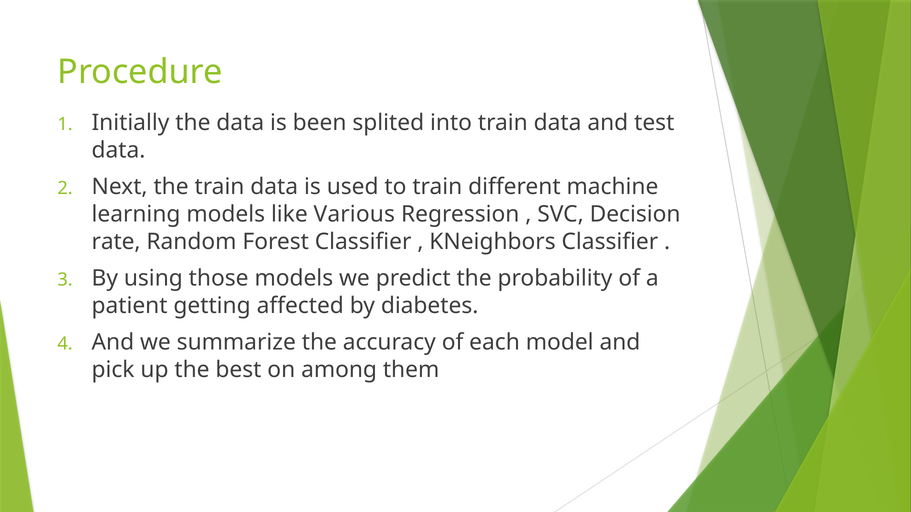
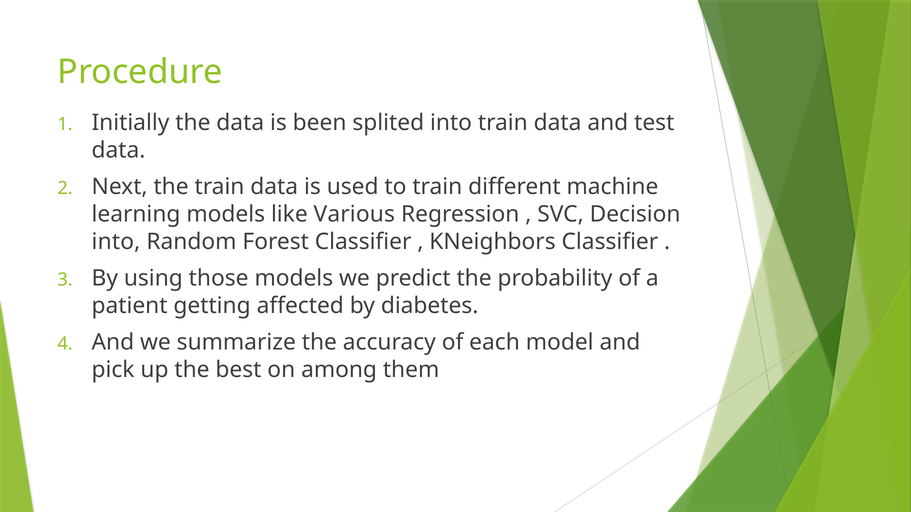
rate at (116, 242): rate -> into
